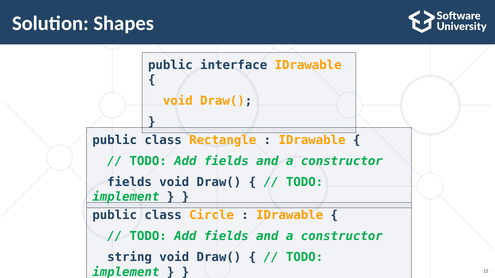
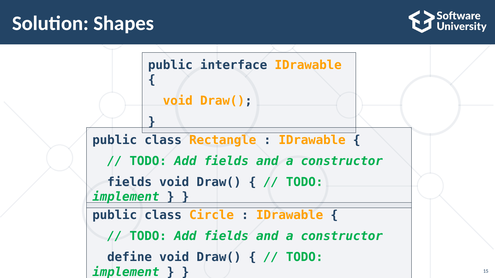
string: string -> define
